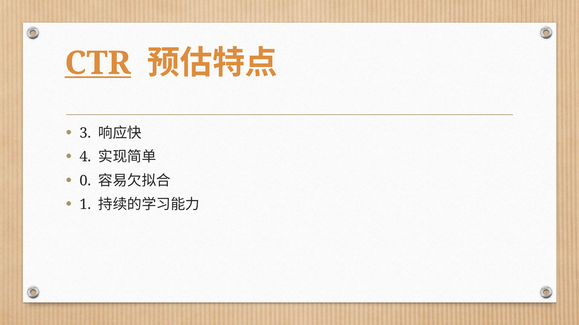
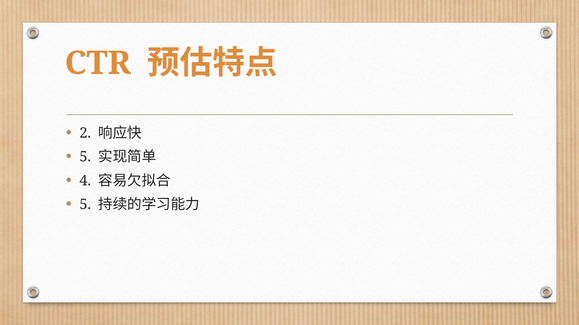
CTR underline: present -> none
3: 3 -> 2
4 at (85, 157): 4 -> 5
0: 0 -> 4
1 at (85, 205): 1 -> 5
